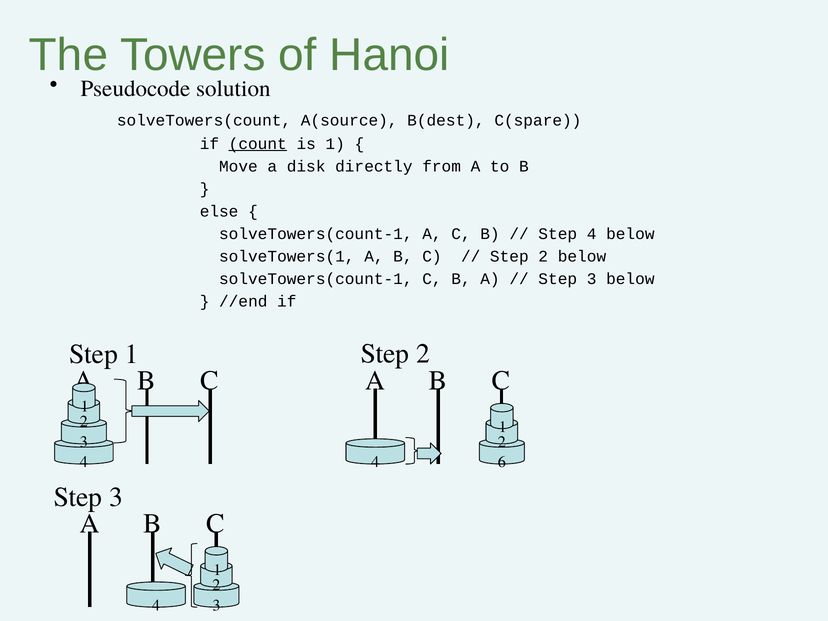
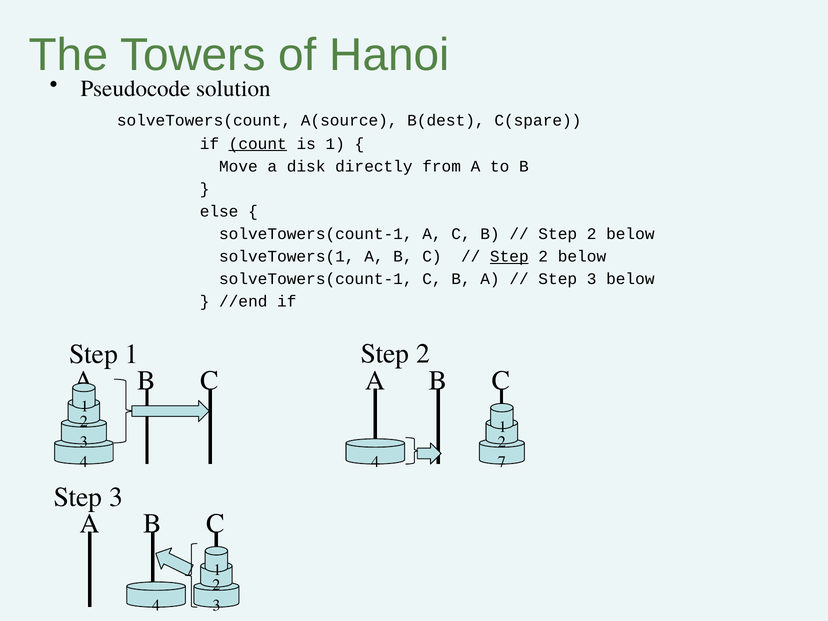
4 at (592, 234): 4 -> 2
Step at (509, 257) underline: none -> present
6: 6 -> 7
